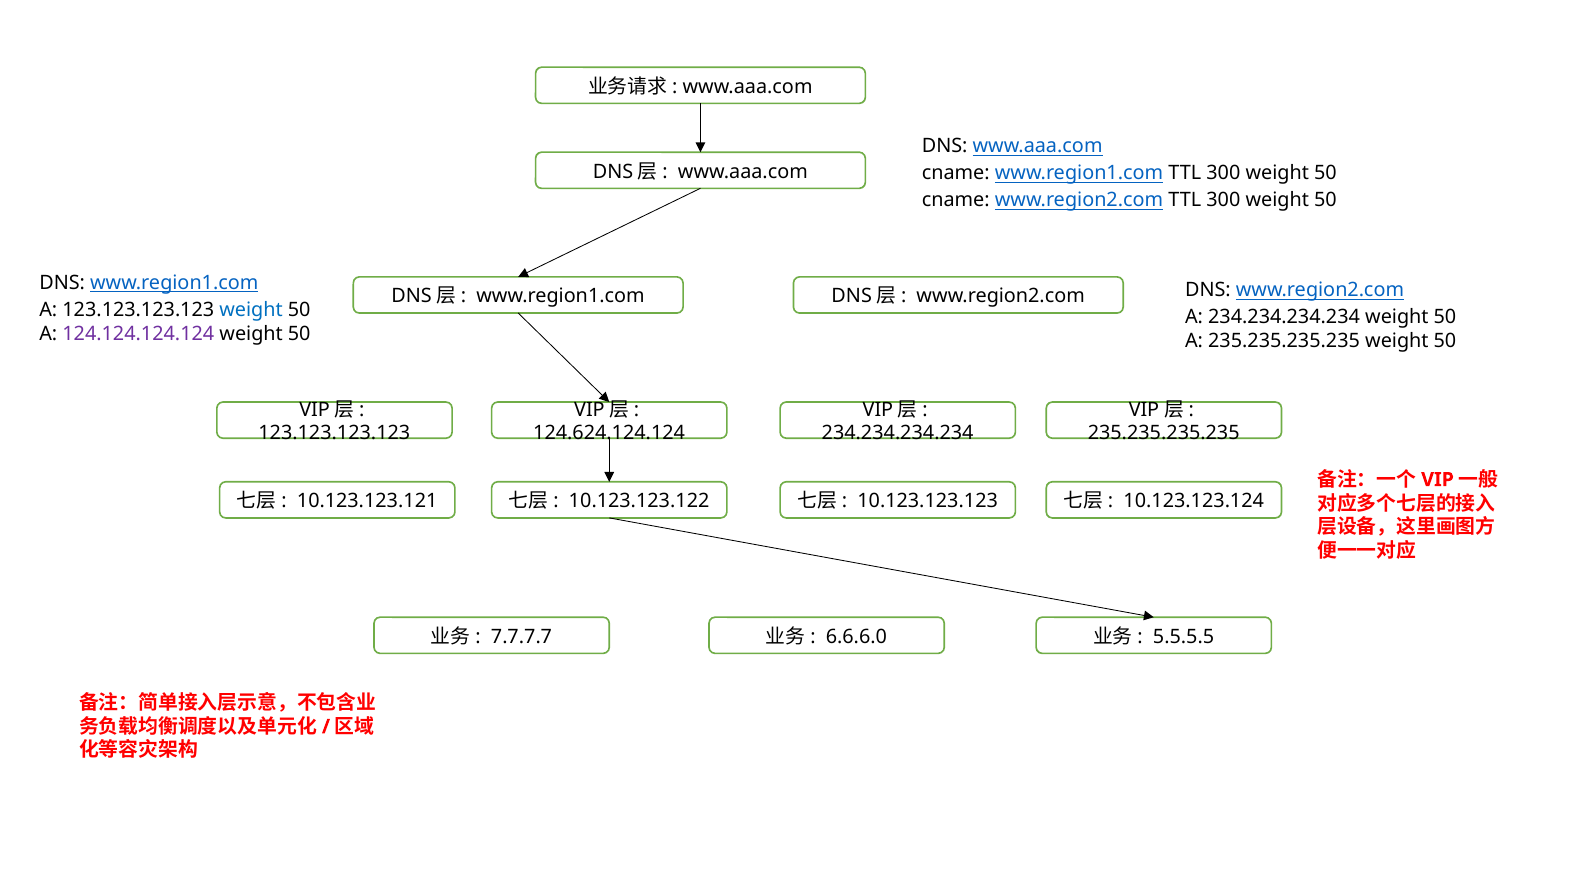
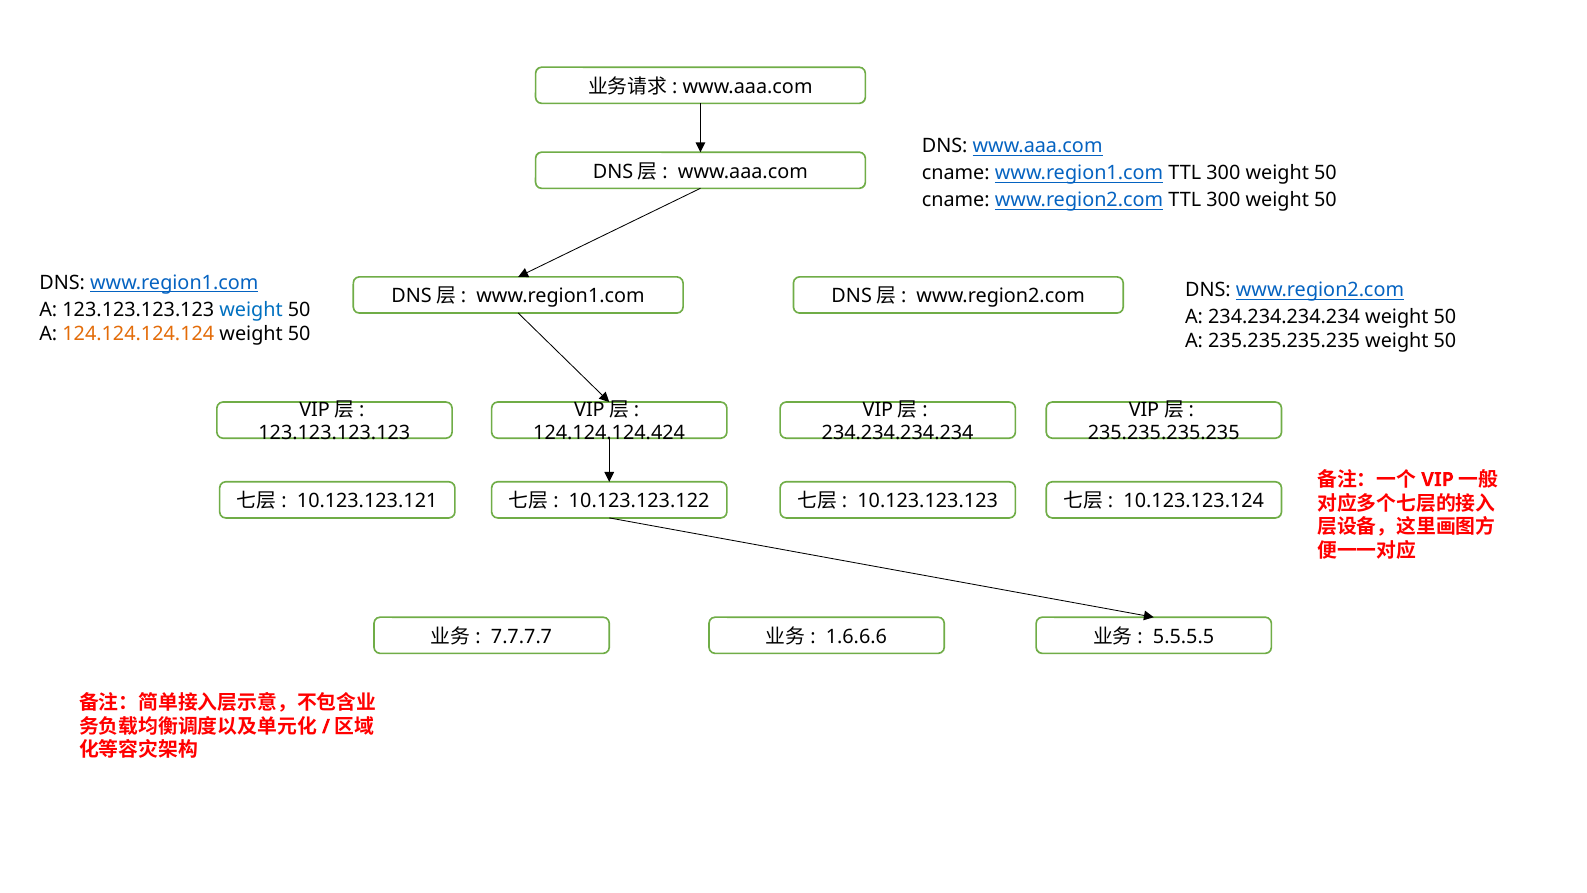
124.124.124.124 colour: purple -> orange
124.624.124.124: 124.624.124.124 -> 124.124.124.424
6.6.6.0: 6.6.6.0 -> 1.6.6.6
